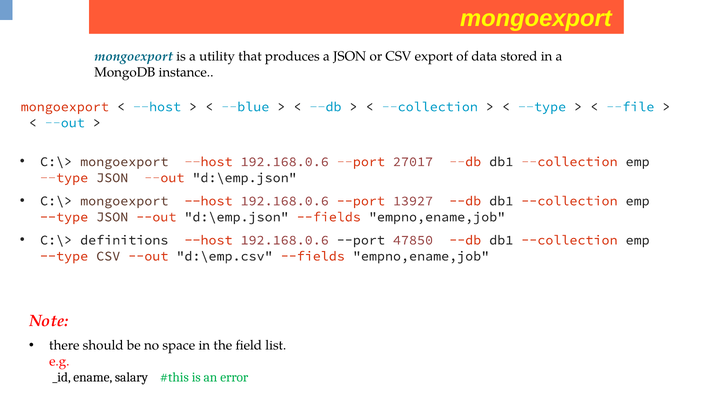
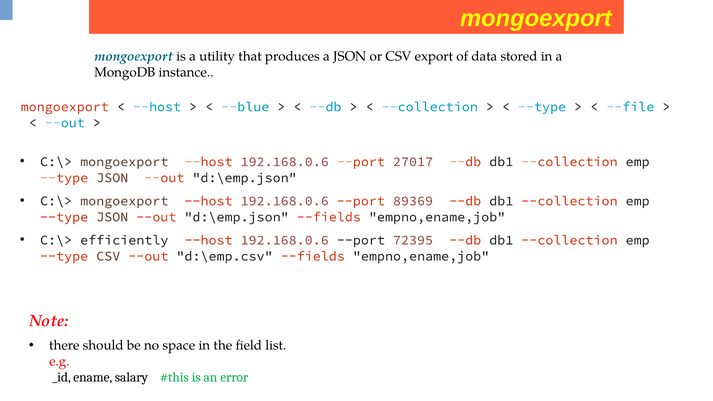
13927: 13927 -> 89369
definitions: definitions -> efficiently
47850: 47850 -> 72395
